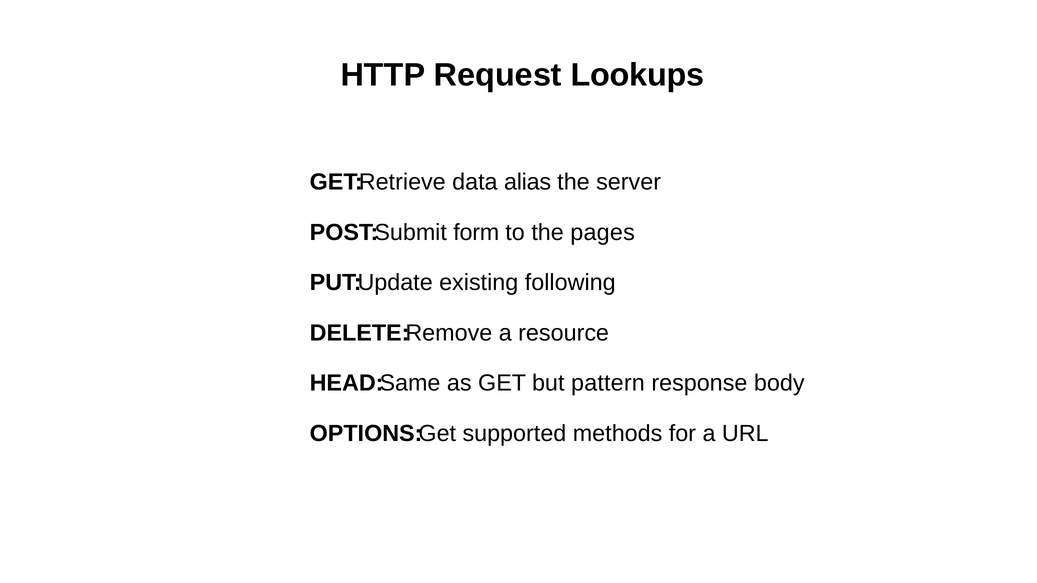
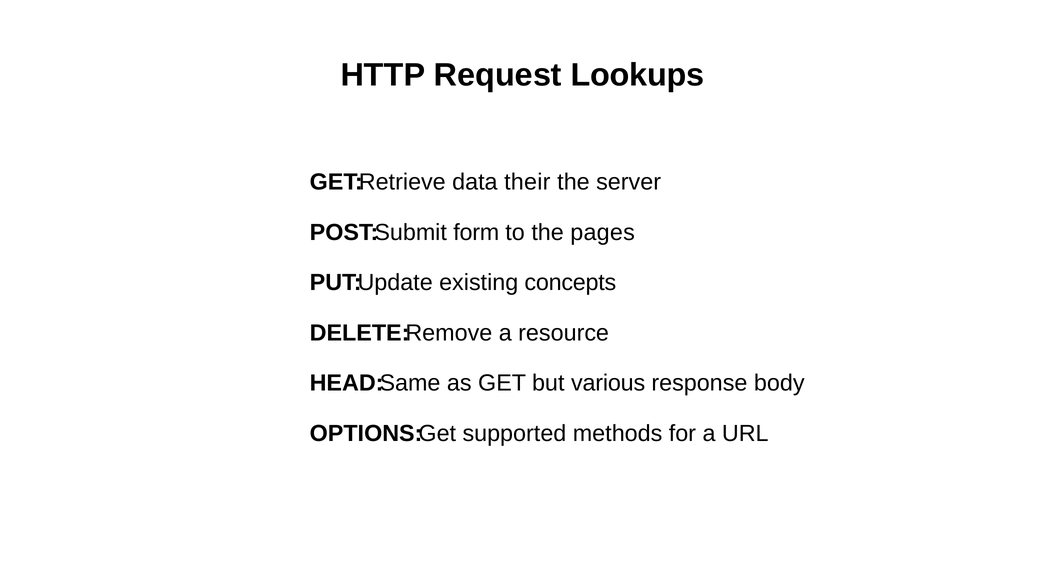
alias: alias -> their
following: following -> concepts
pattern: pattern -> various
